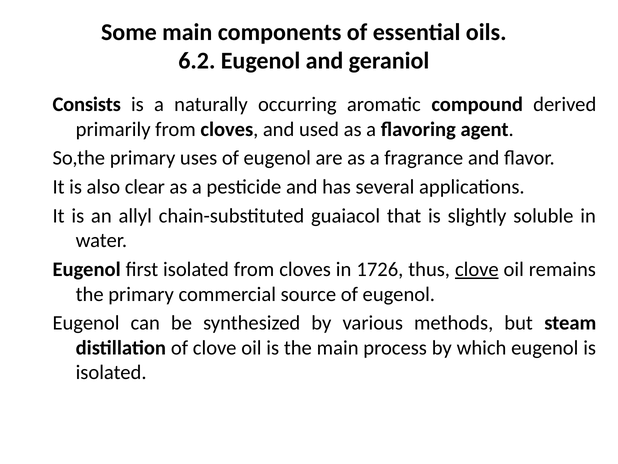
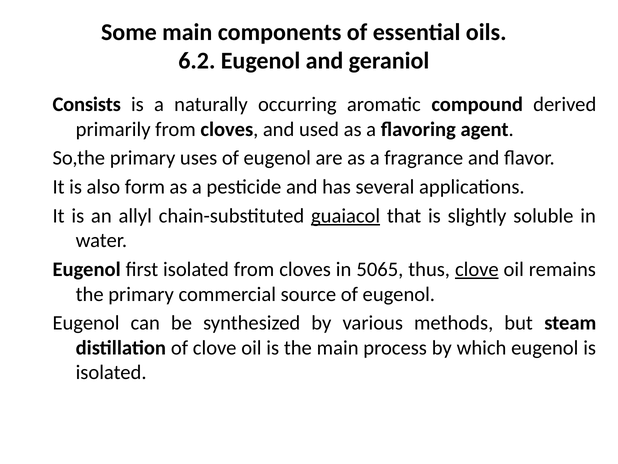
clear: clear -> form
guaiacol underline: none -> present
1726: 1726 -> 5065
